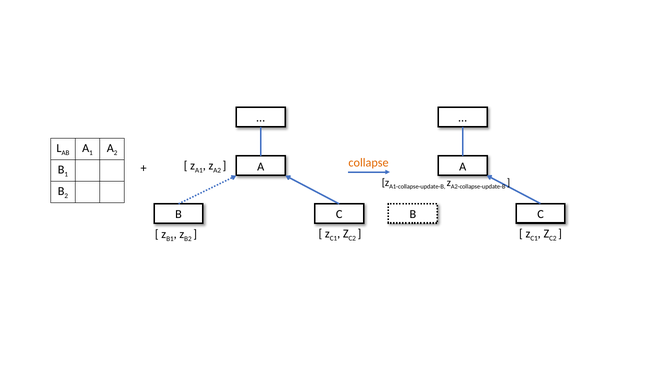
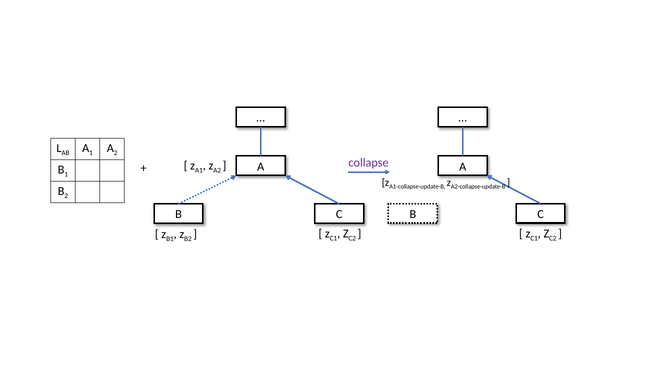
collapse colour: orange -> purple
